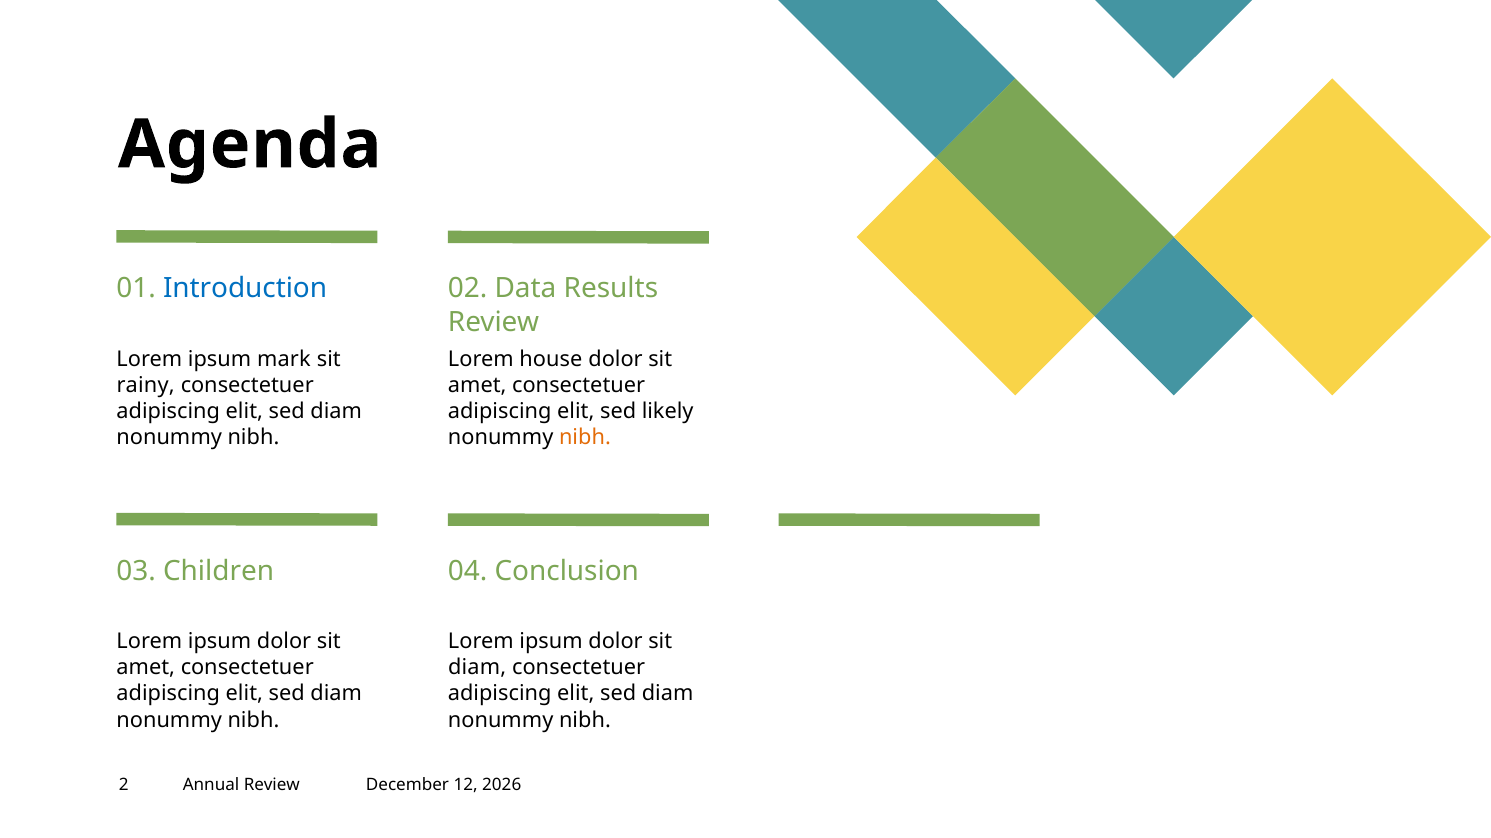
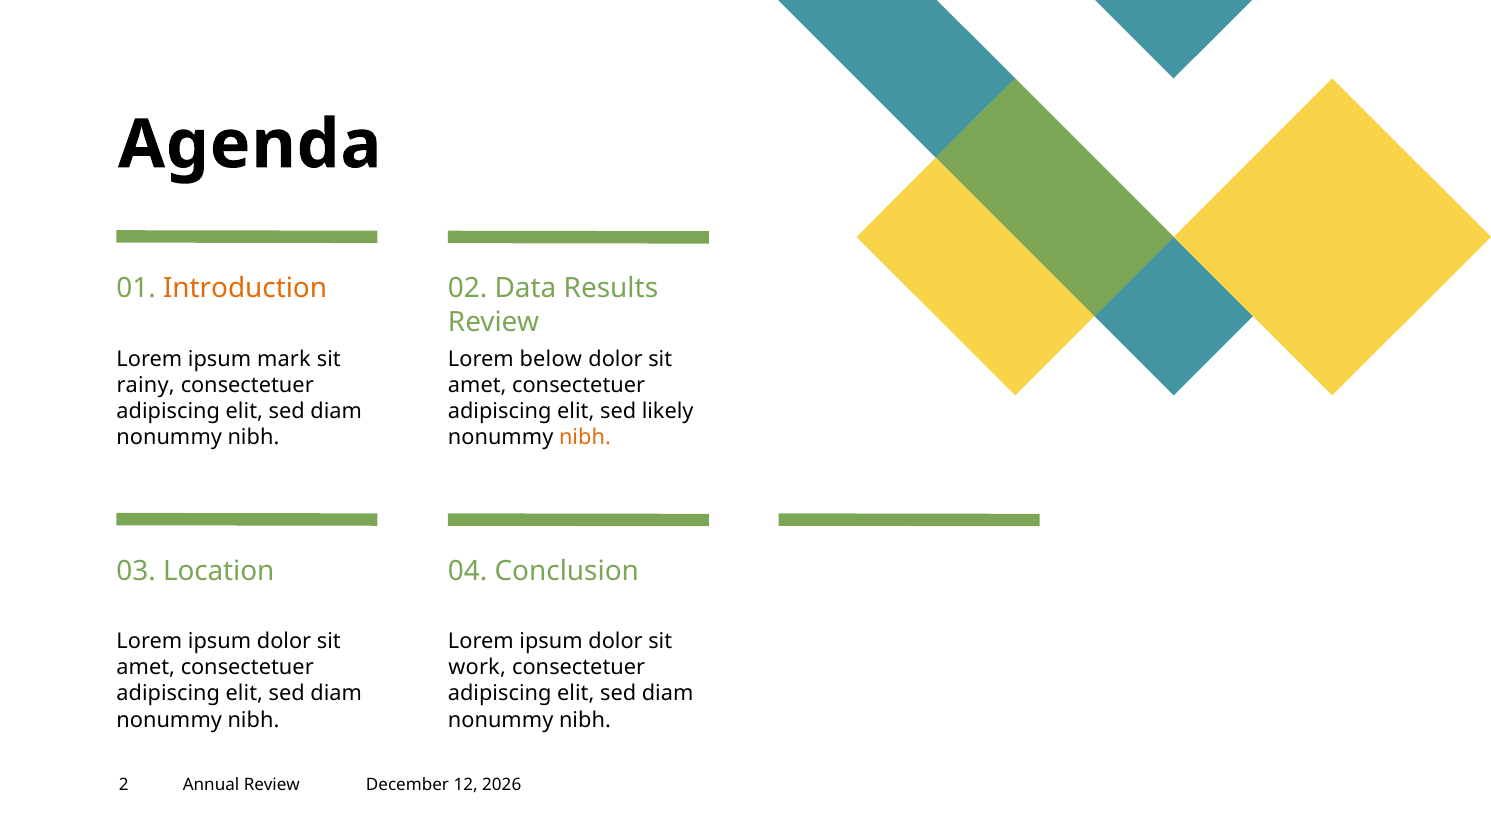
Introduction colour: blue -> orange
house: house -> below
Children: Children -> Location
diam at (477, 668): diam -> work
